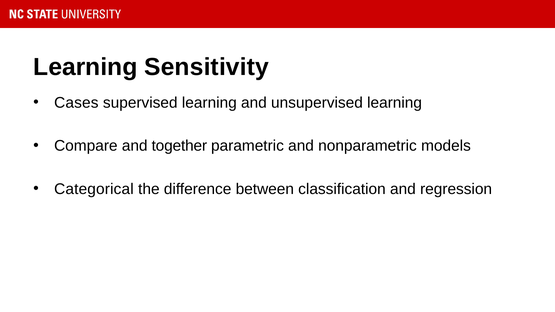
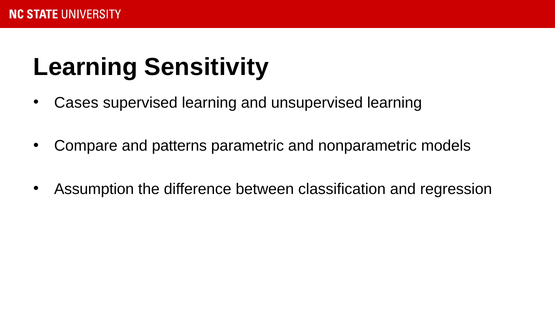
together: together -> patterns
Categorical: Categorical -> Assumption
